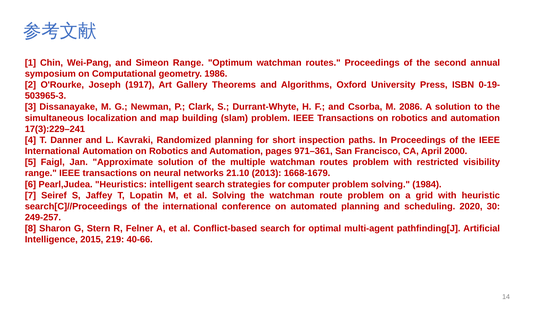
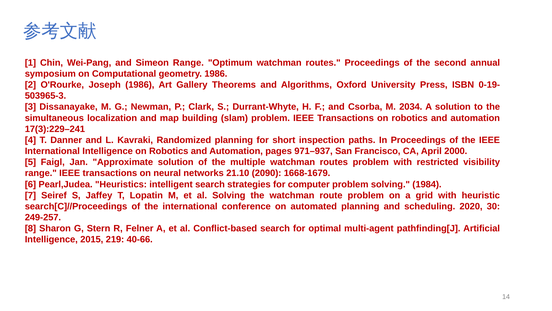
Joseph 1917: 1917 -> 1986
2086: 2086 -> 2034
International Automation: Automation -> Intelligence
971–361: 971–361 -> 971–937
2013: 2013 -> 2090
